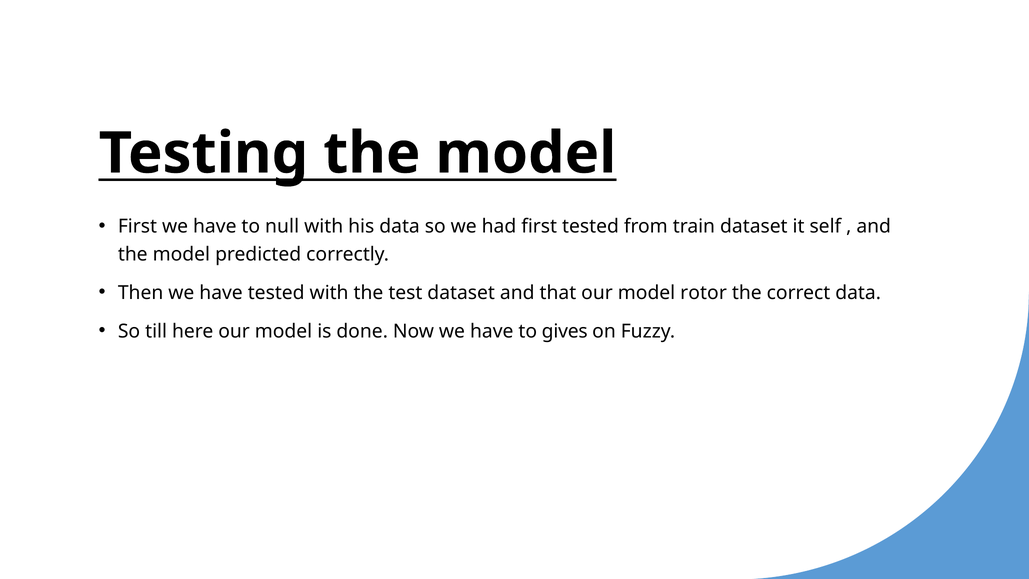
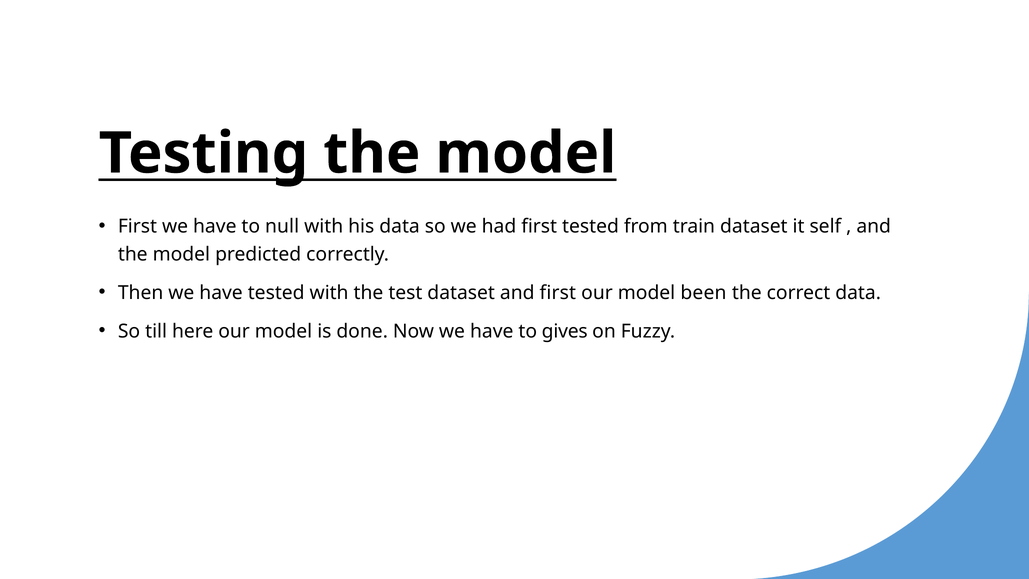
and that: that -> first
rotor: rotor -> been
